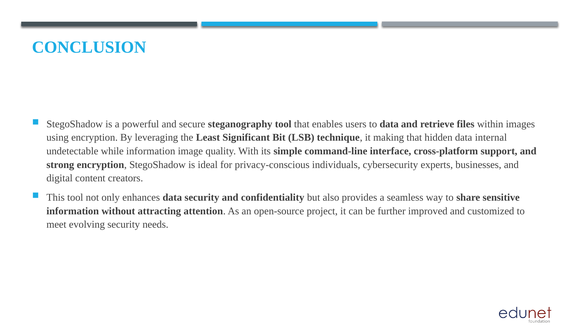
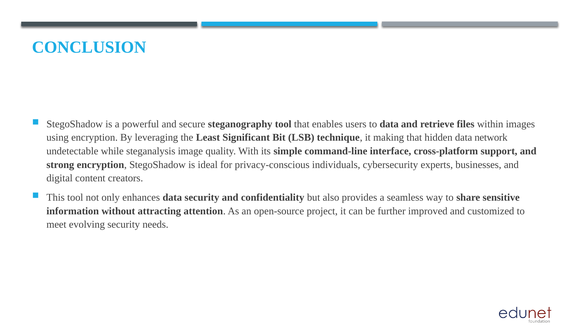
internal: internal -> network
while information: information -> steganalysis
